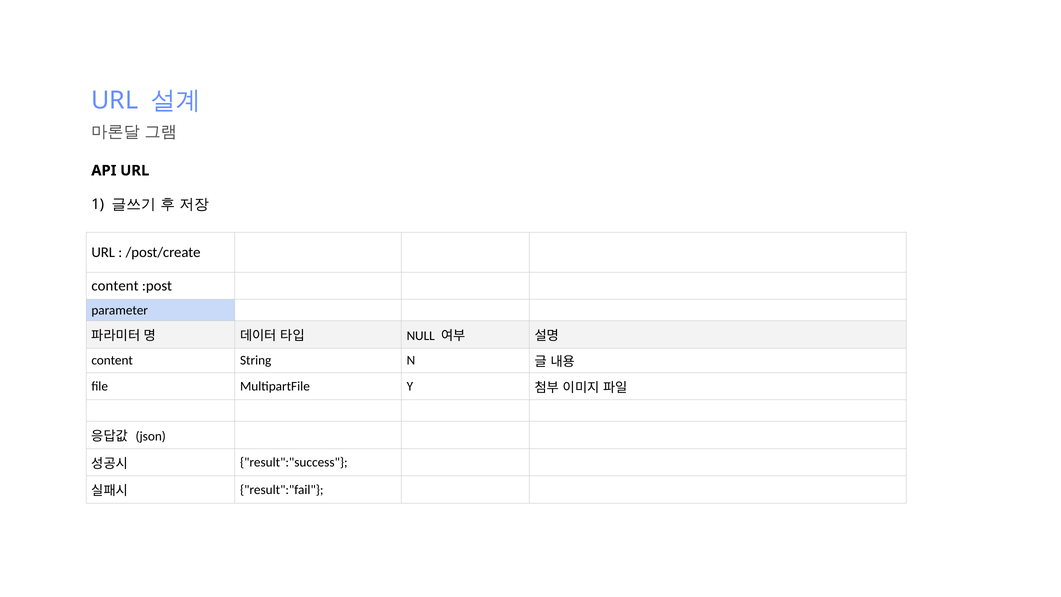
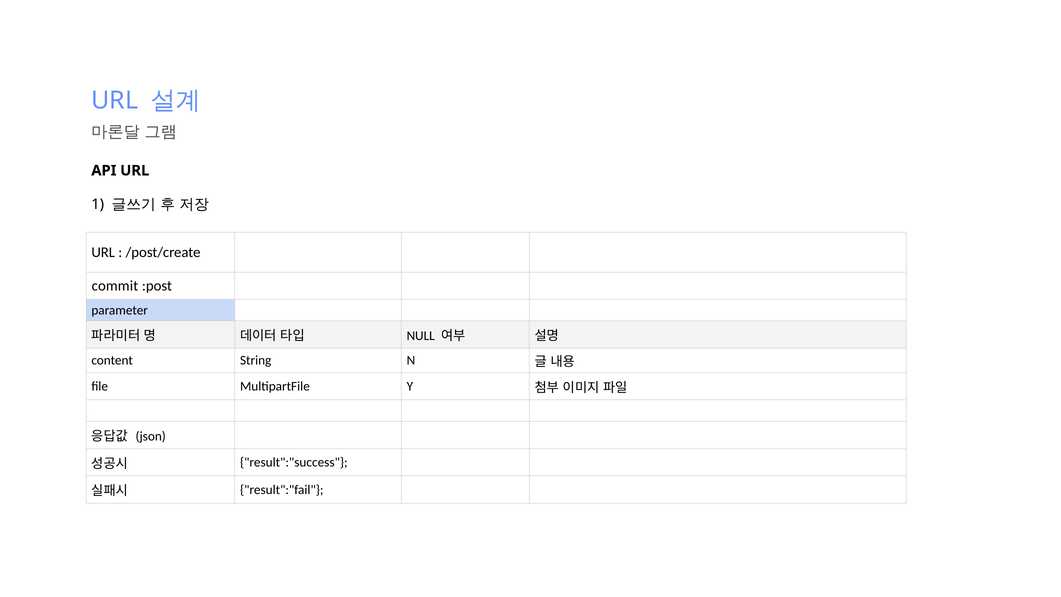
content at (115, 286): content -> commit
